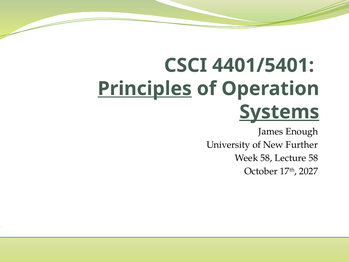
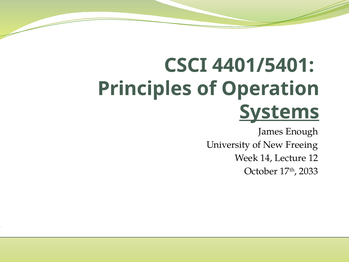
Principles underline: present -> none
Further: Further -> Freeing
Week 58: 58 -> 14
Lecture 58: 58 -> 12
2027: 2027 -> 2033
